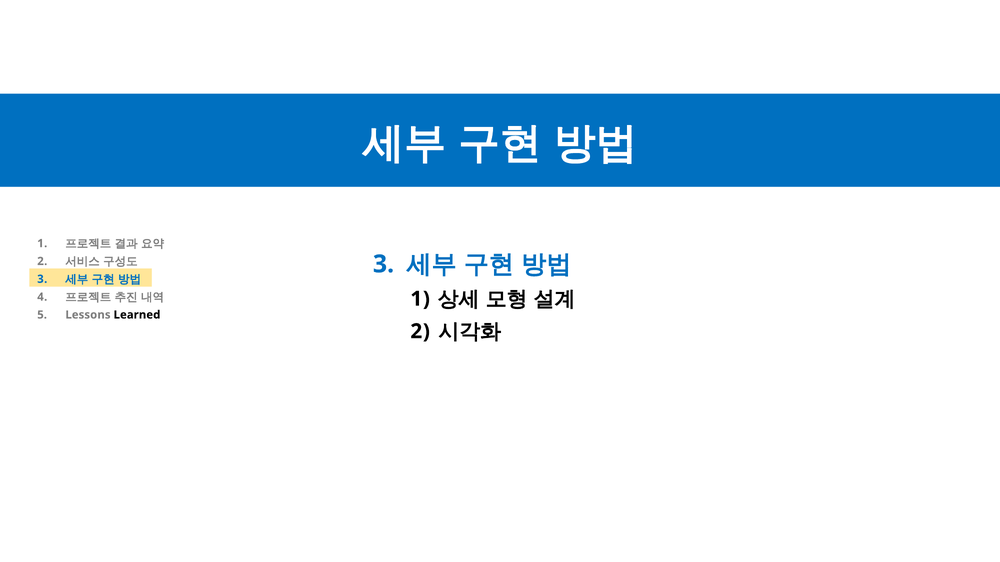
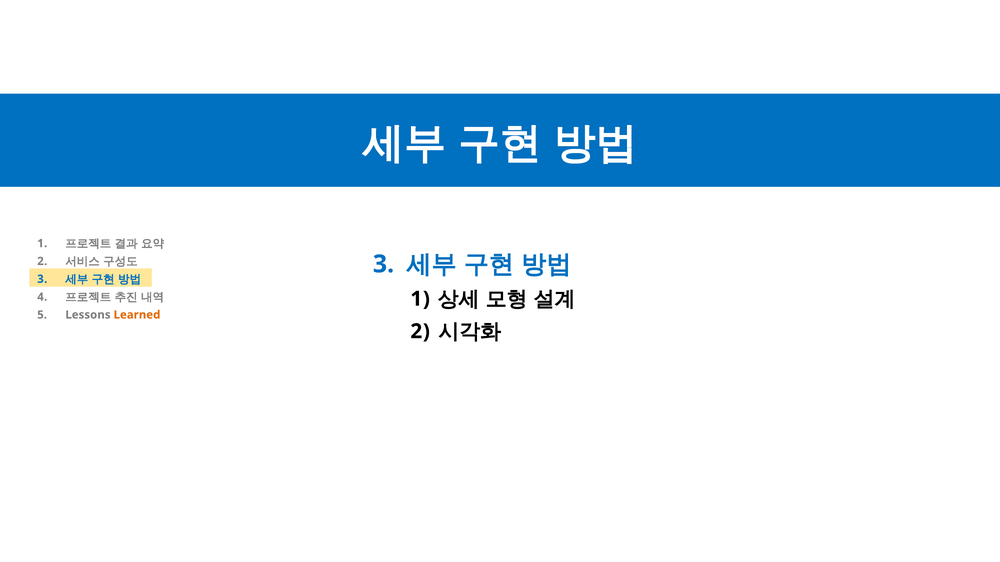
Learned colour: black -> orange
